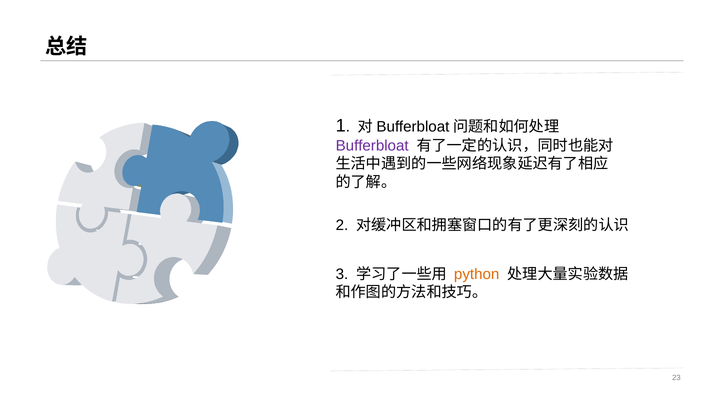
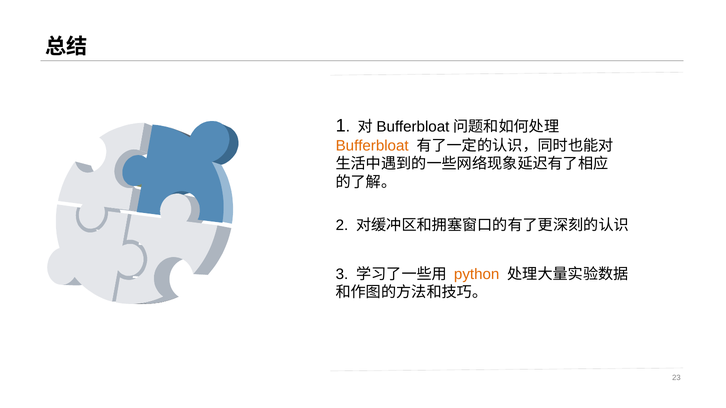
Bufferbloat colour: purple -> orange
